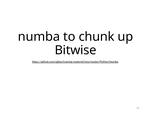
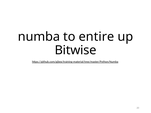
chunk: chunk -> entire
